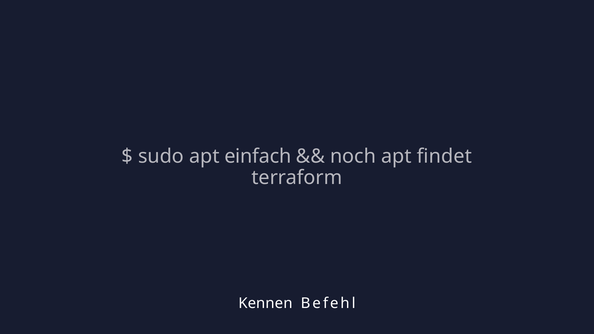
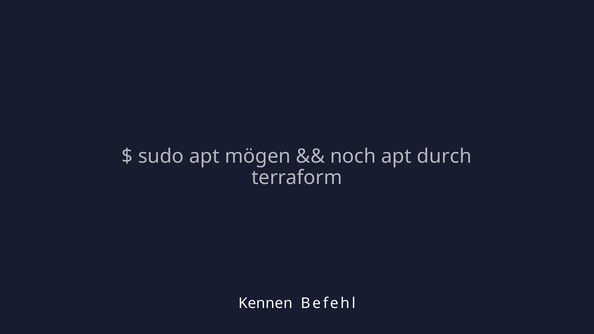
einfach: einfach -> mögen
findet: findet -> durch
